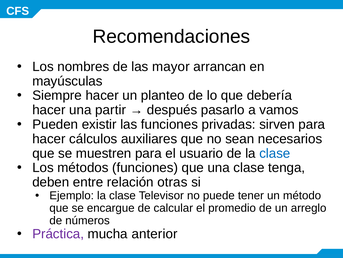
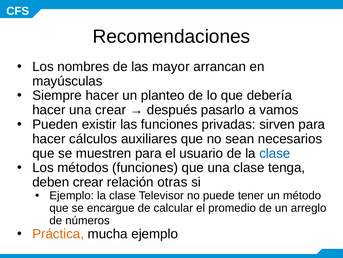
una partir: partir -> crear
deben entre: entre -> crear
Práctica colour: purple -> orange
mucha anterior: anterior -> ejemplo
